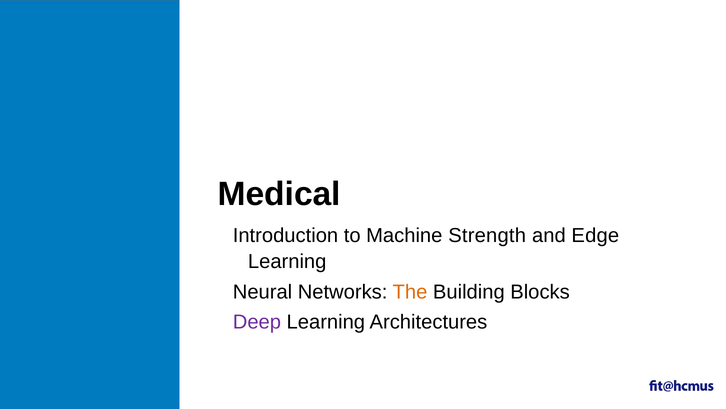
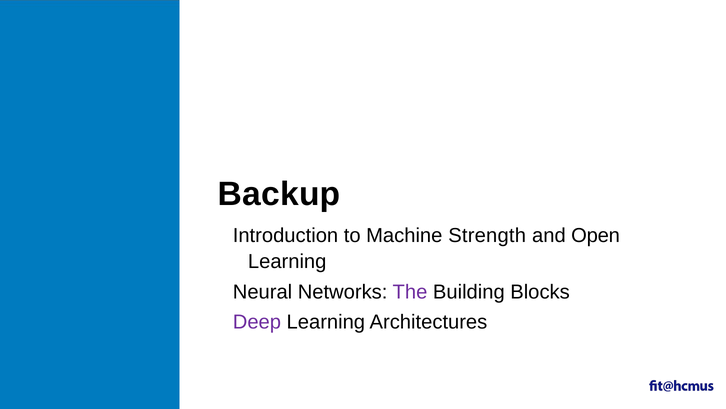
Medical: Medical -> Backup
Edge: Edge -> Open
The colour: orange -> purple
